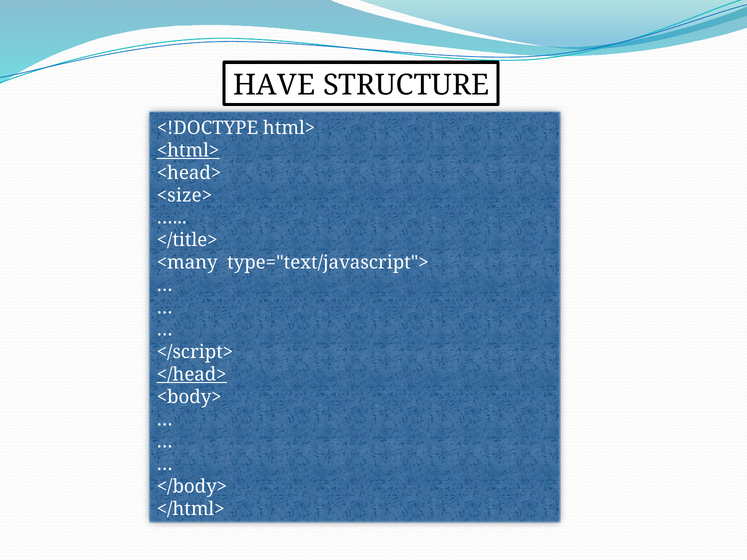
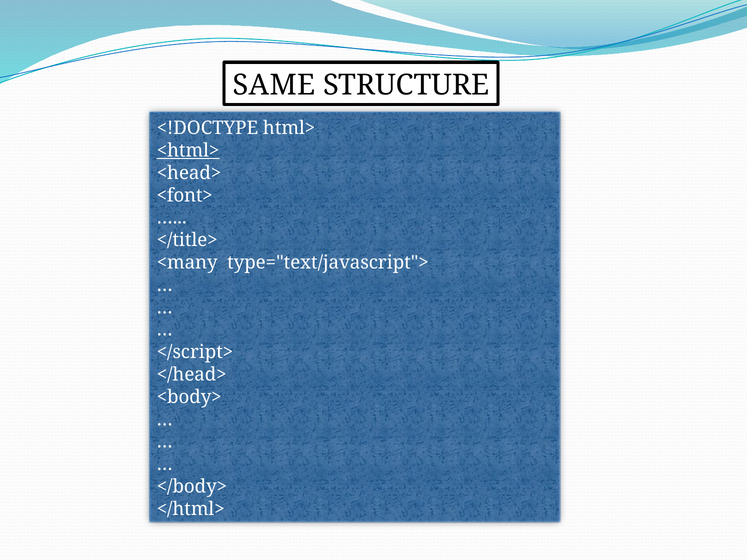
HAVE: HAVE -> SAME
<size>: <size> -> <font>
</head> underline: present -> none
